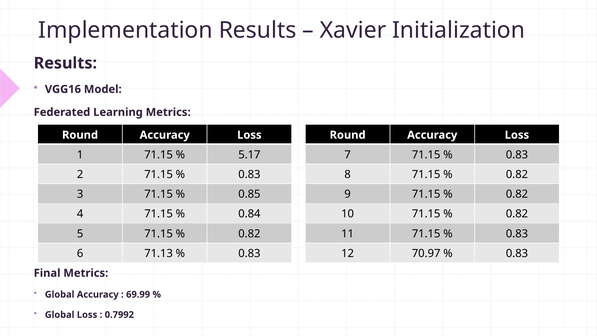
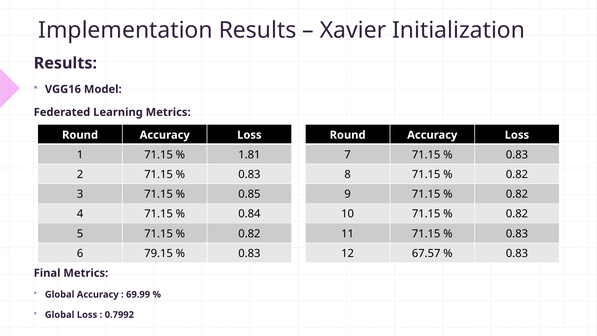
5.17: 5.17 -> 1.81
71.13: 71.13 -> 79.15
70.97: 70.97 -> 67.57
